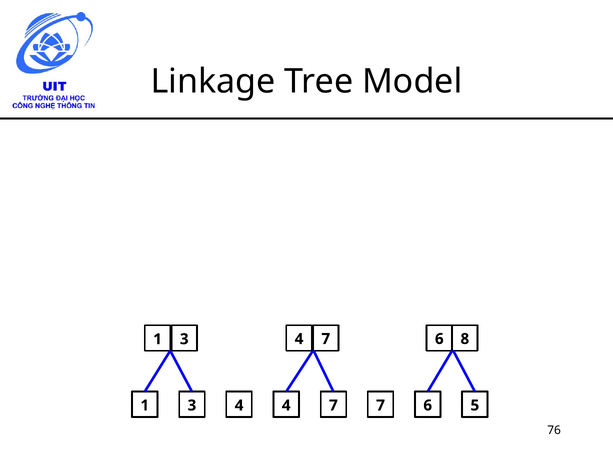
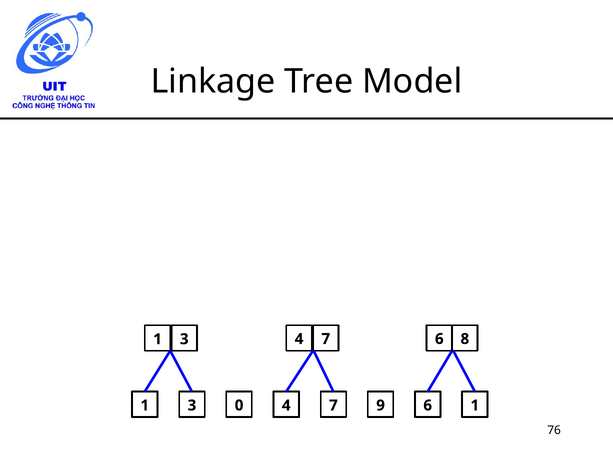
4 at (239, 405): 4 -> 0
7 7: 7 -> 9
6 5: 5 -> 1
